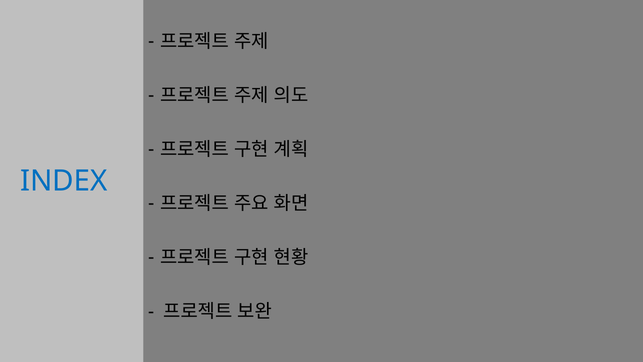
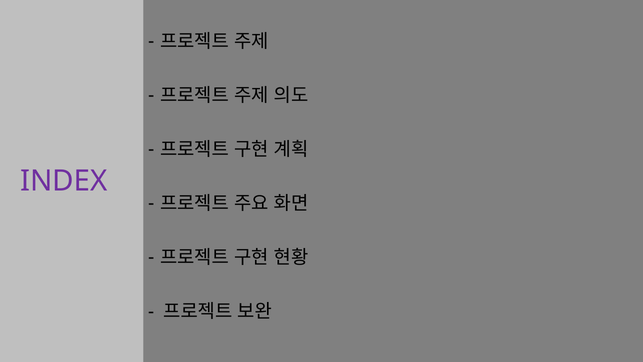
INDEX colour: blue -> purple
